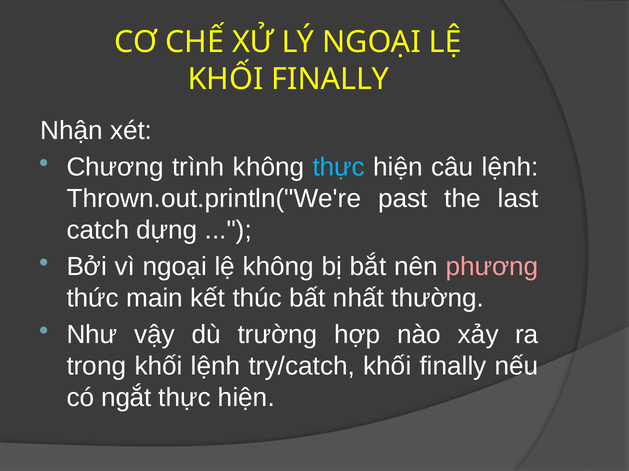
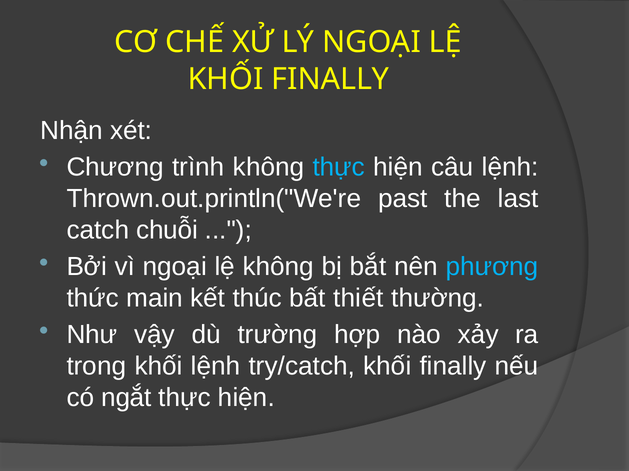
dựng: dựng -> chuỗi
phương colour: pink -> light blue
nhất: nhất -> thiết
